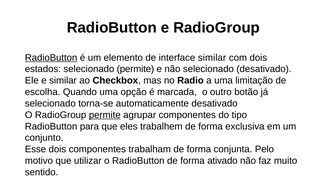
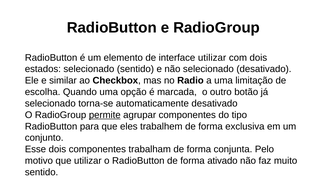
RadioButton at (51, 58) underline: present -> none
interface similar: similar -> utilizar
selecionado permite: permite -> sentido
